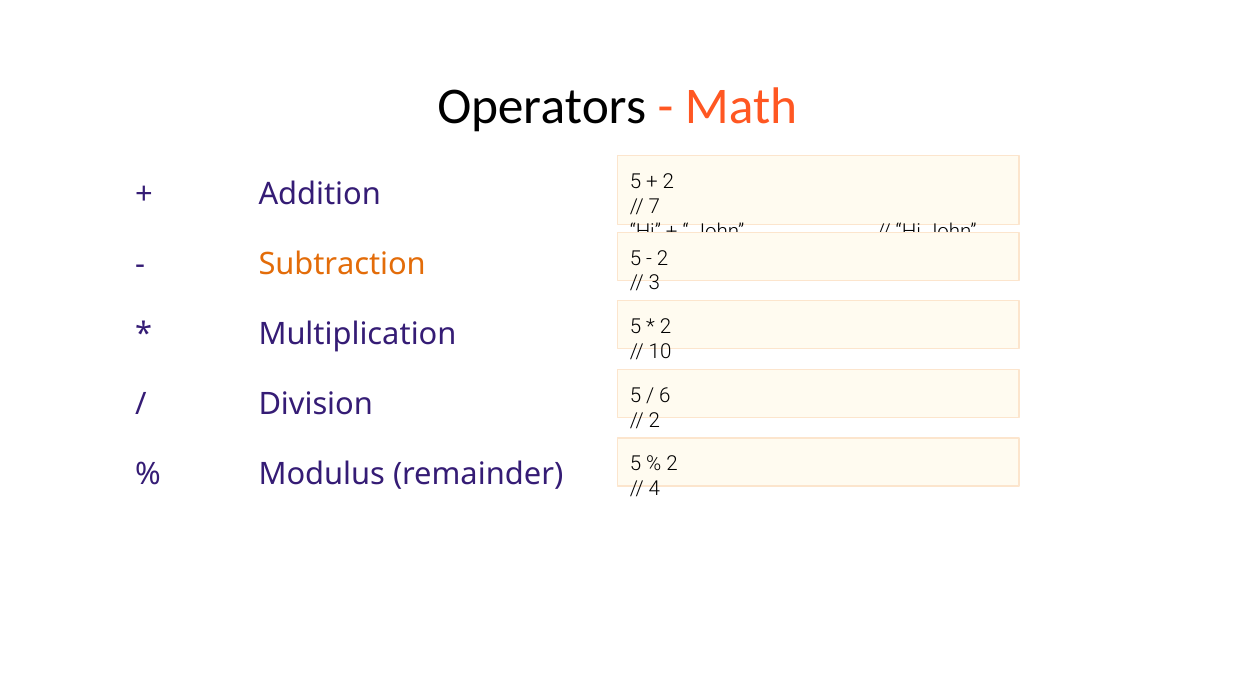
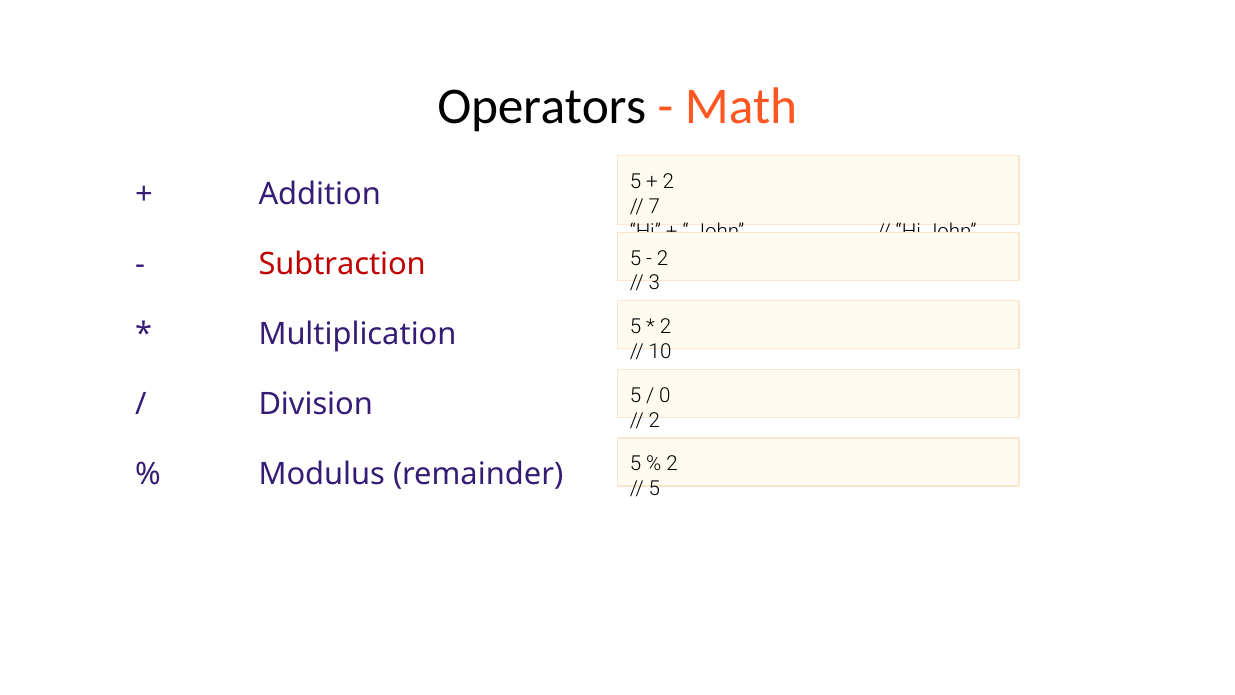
Subtraction colour: orange -> red
6: 6 -> 0
4 at (654, 489): 4 -> 5
